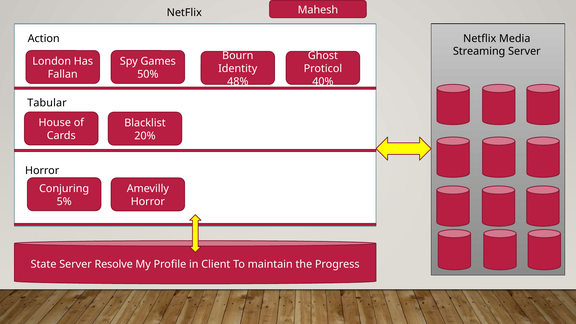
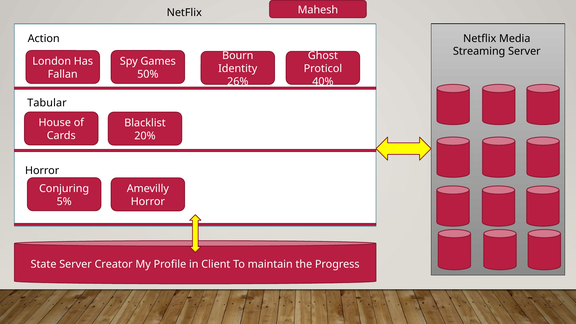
48%: 48% -> 26%
Resolve: Resolve -> Creator
